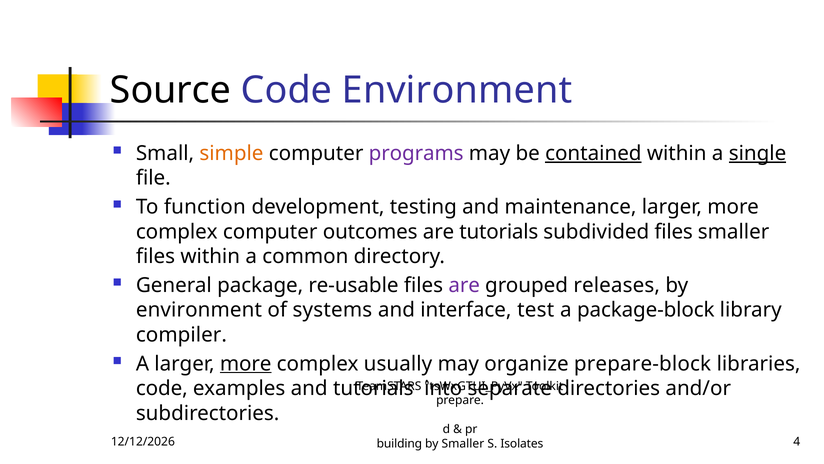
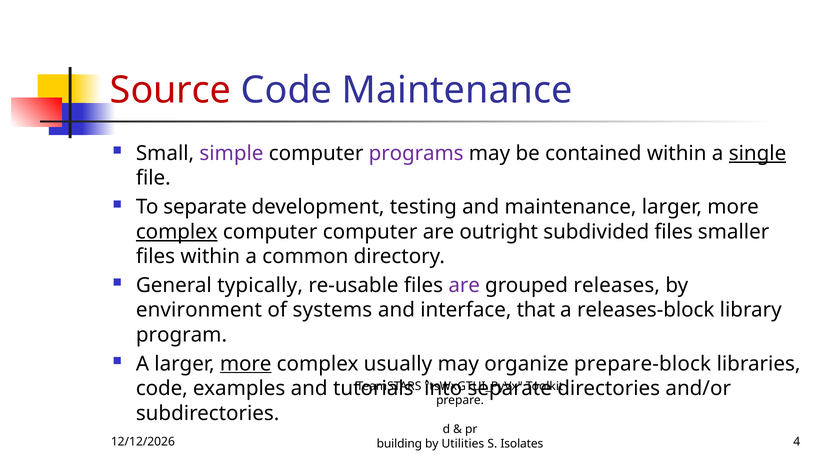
Source colour: black -> red
Code Environment: Environment -> Maintenance
simple colour: orange -> purple
contained underline: present -> none
To function: function -> separate
complex at (177, 232) underline: none -> present
computer outcomes: outcomes -> computer
are tutorials: tutorials -> outright
package: package -> typically
test: test -> that
package-block: package-block -> releases-block
compiler: compiler -> program
by Smaller: Smaller -> Utilities
